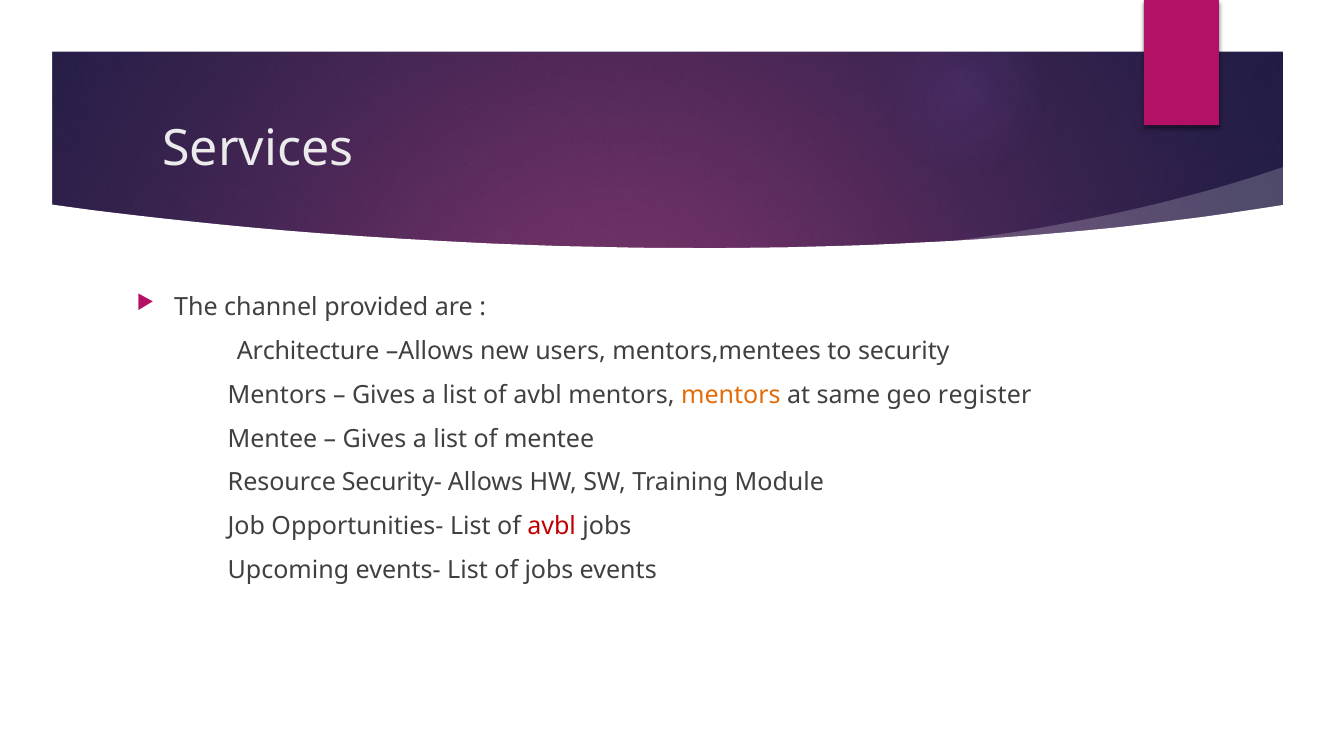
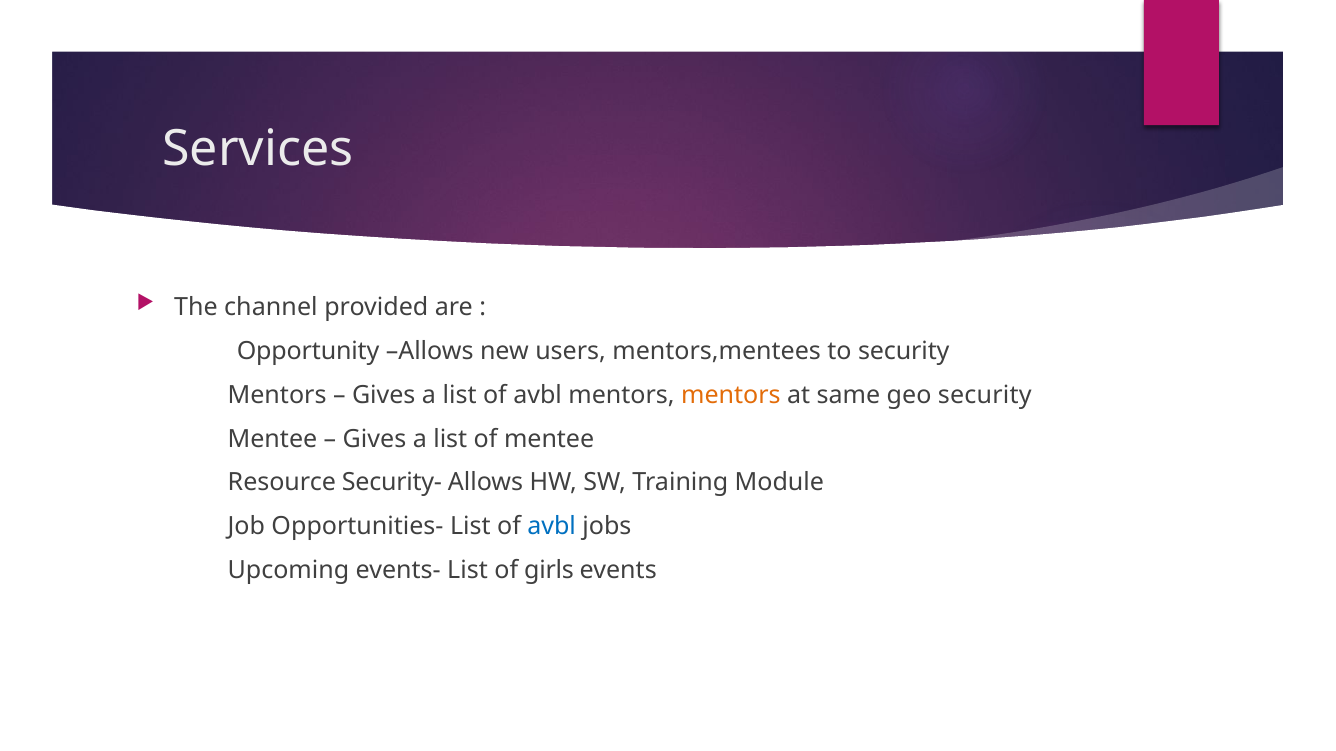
Architecture: Architecture -> Opportunity
geo register: register -> security
avbl at (552, 527) colour: red -> blue
of jobs: jobs -> girls
